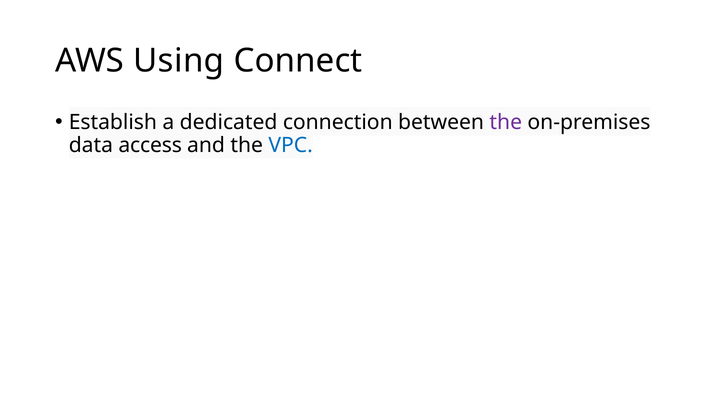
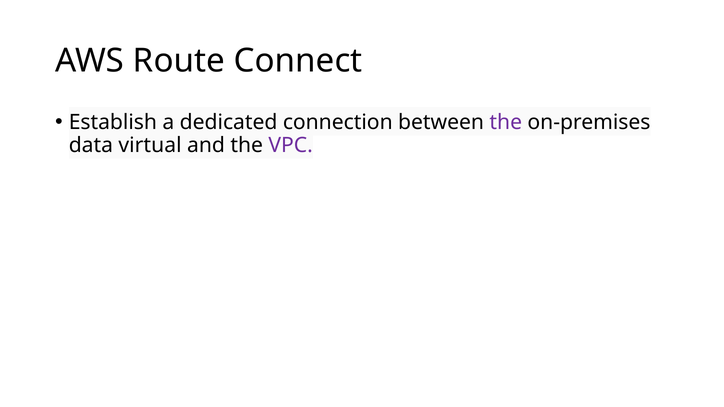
Using: Using -> Route
access: access -> virtual
VPC colour: blue -> purple
